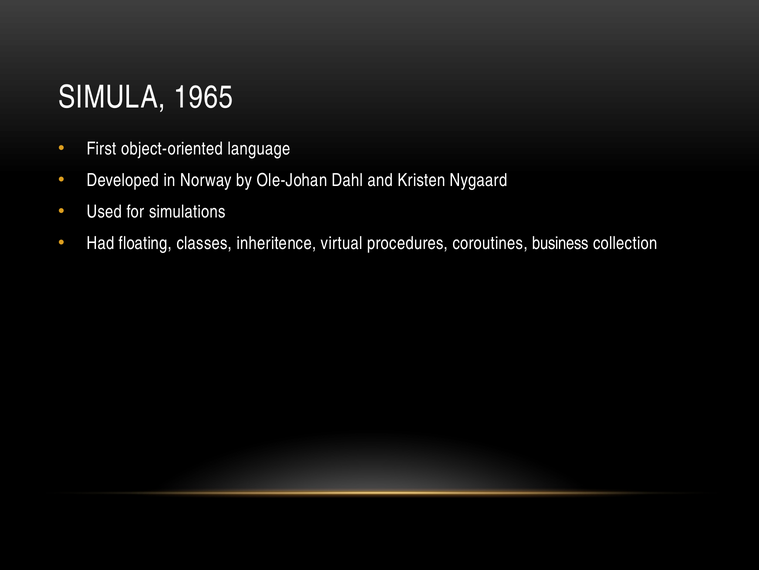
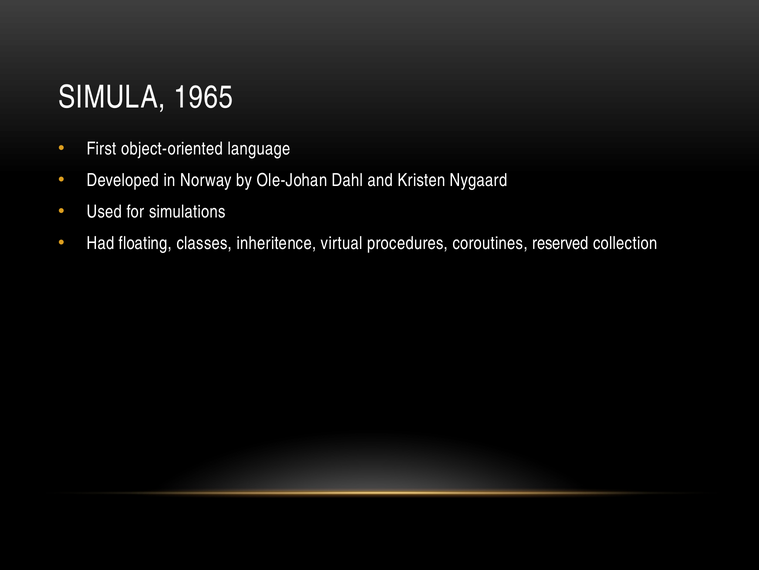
business: business -> reserved
